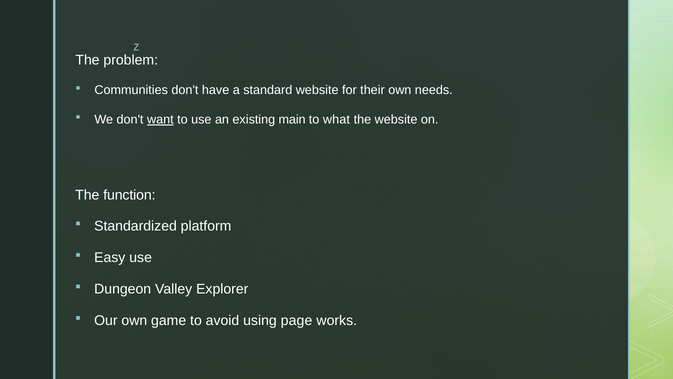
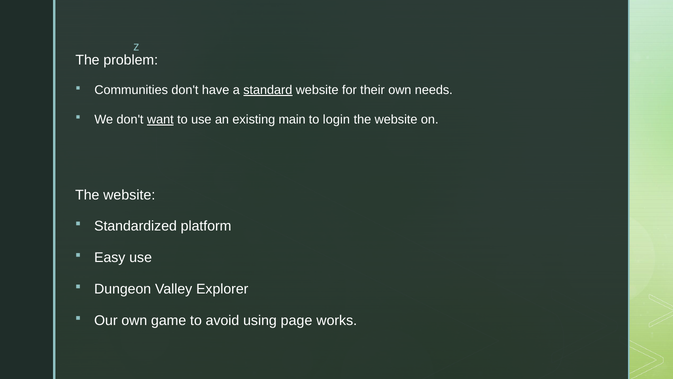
standard underline: none -> present
what: what -> login
function at (129, 195): function -> website
